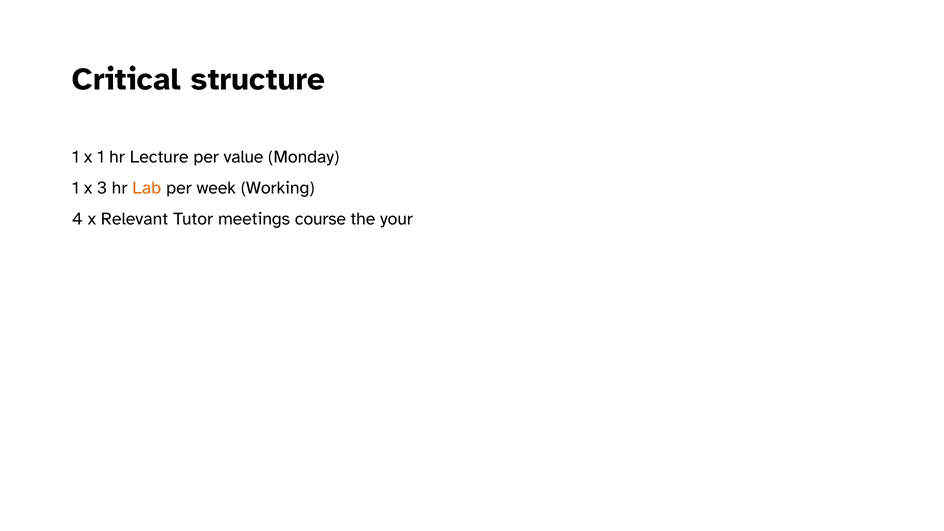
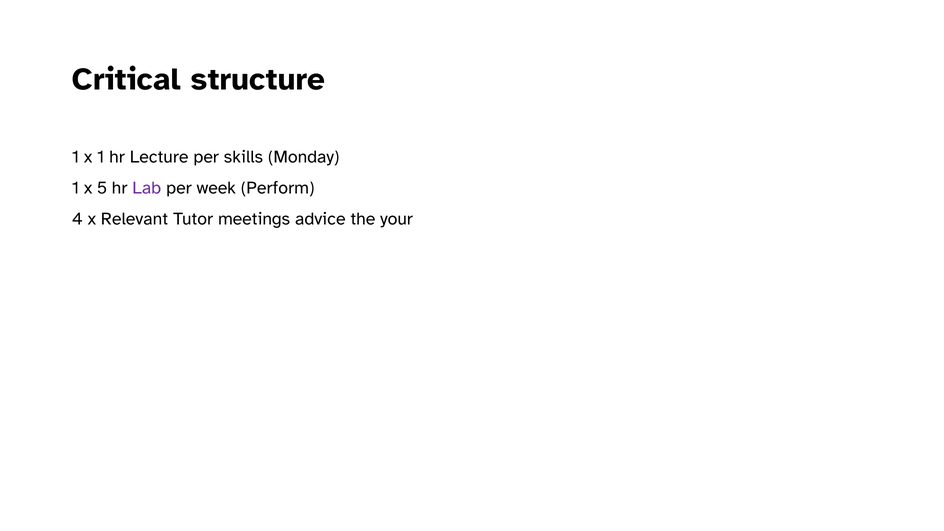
value: value -> skills
3: 3 -> 5
Lab colour: orange -> purple
Working: Working -> Perform
course: course -> advice
